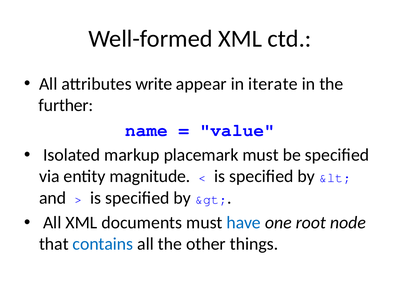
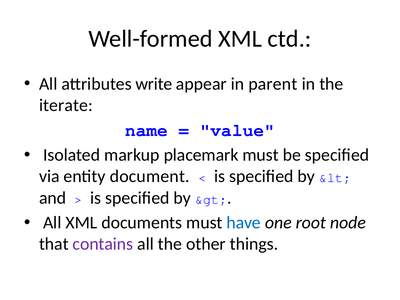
iterate: iterate -> parent
further: further -> iterate
magnitude: magnitude -> document
contains colour: blue -> purple
